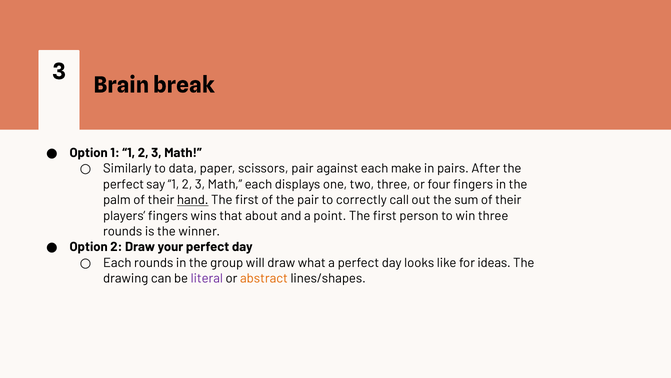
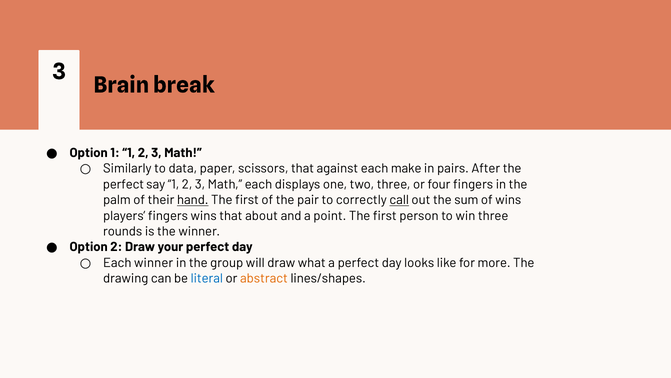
scissors pair: pair -> that
call underline: none -> present
sum of their: their -> wins
Each rounds: rounds -> winner
ideas: ideas -> more
literal colour: purple -> blue
